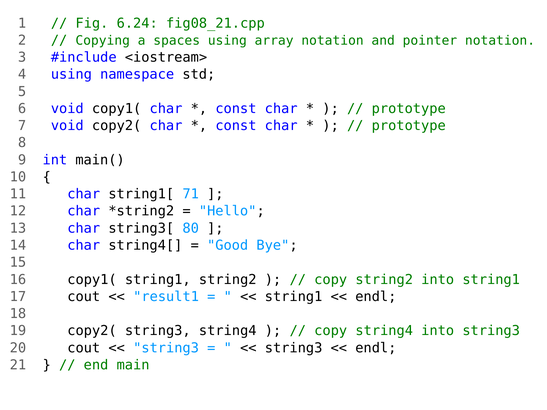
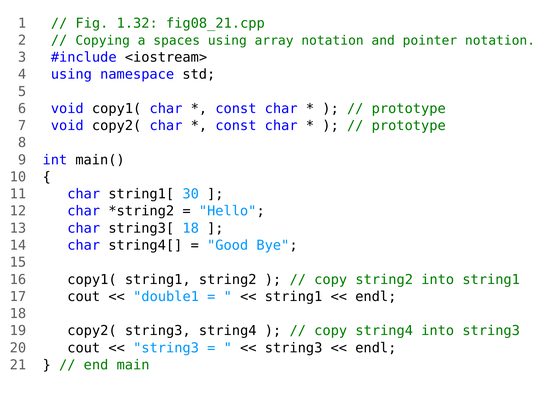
6.24: 6.24 -> 1.32
71: 71 -> 30
string3[ 80: 80 -> 18
result1: result1 -> double1
